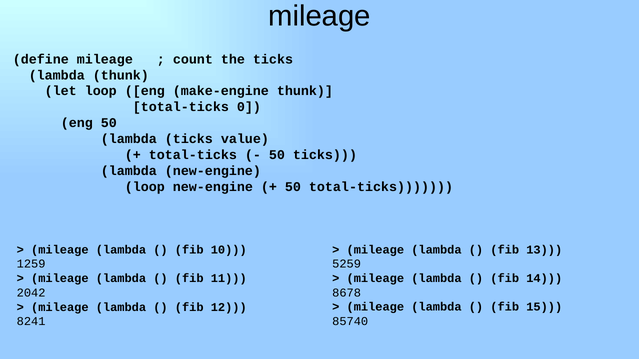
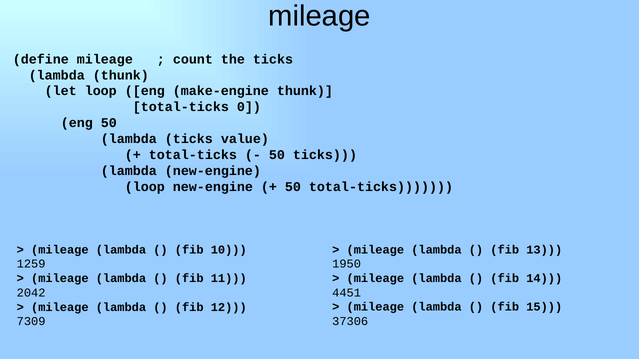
5259: 5259 -> 1950
8678: 8678 -> 4451
85740: 85740 -> 37306
8241: 8241 -> 7309
